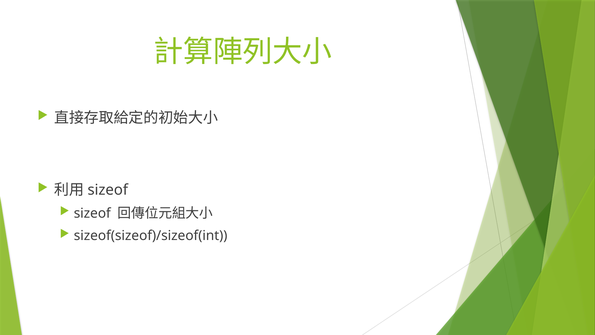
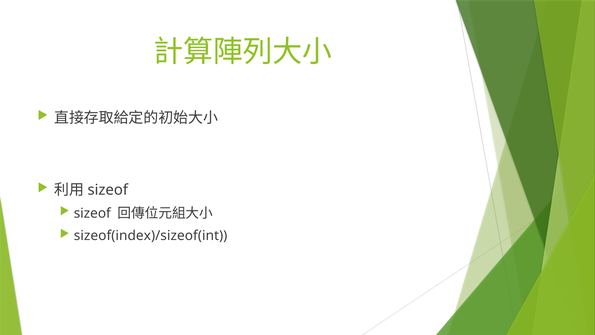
sizeof(sizeof)/sizeof(int: sizeof(sizeof)/sizeof(int -> sizeof(index)/sizeof(int
